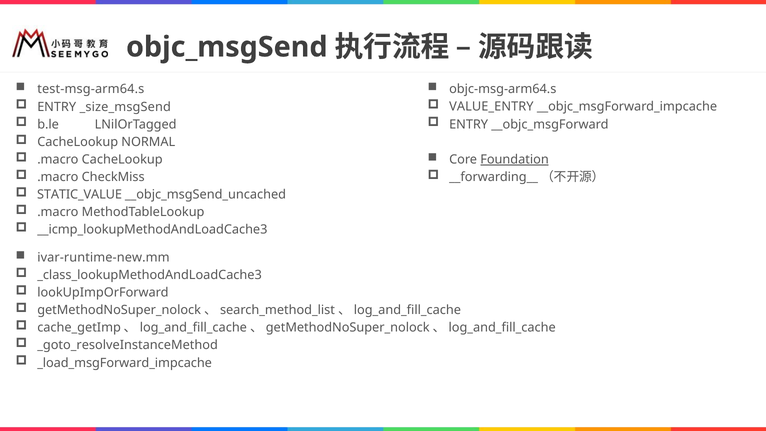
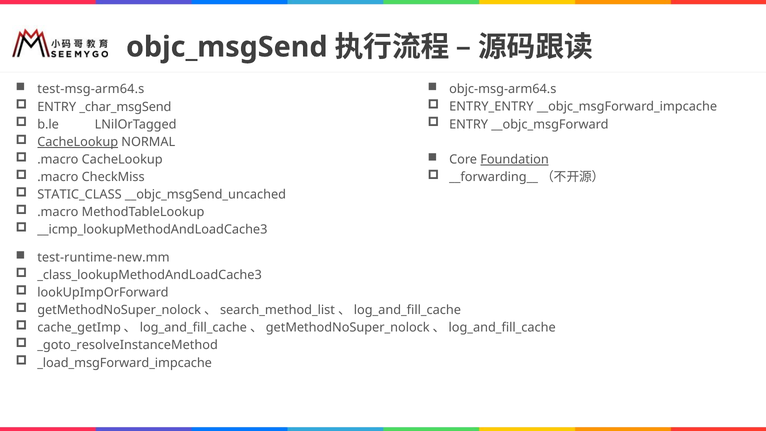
VALUE_ENTRY: VALUE_ENTRY -> ENTRY_ENTRY
_size_msgSend: _size_msgSend -> _char_msgSend
CacheLookup at (78, 142) underline: none -> present
STATIC_VALUE: STATIC_VALUE -> STATIC_CLASS
ivar-runtime-new.mm: ivar-runtime-new.mm -> test-runtime-new.mm
